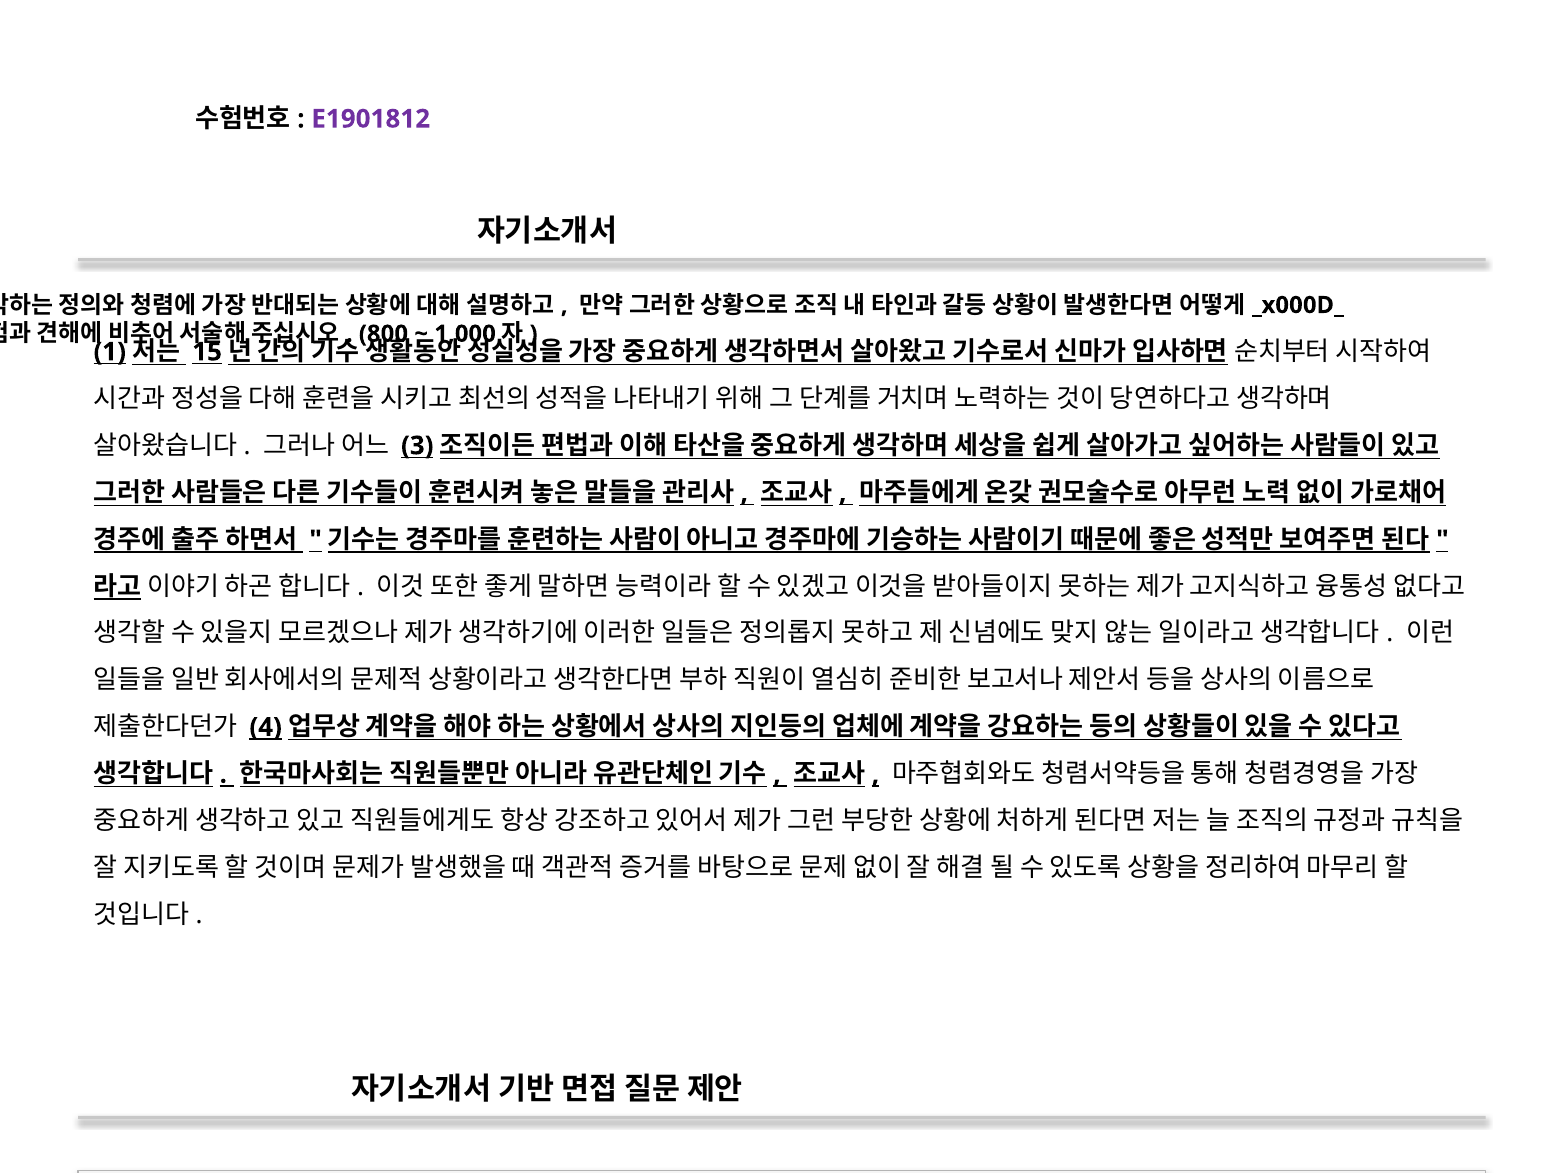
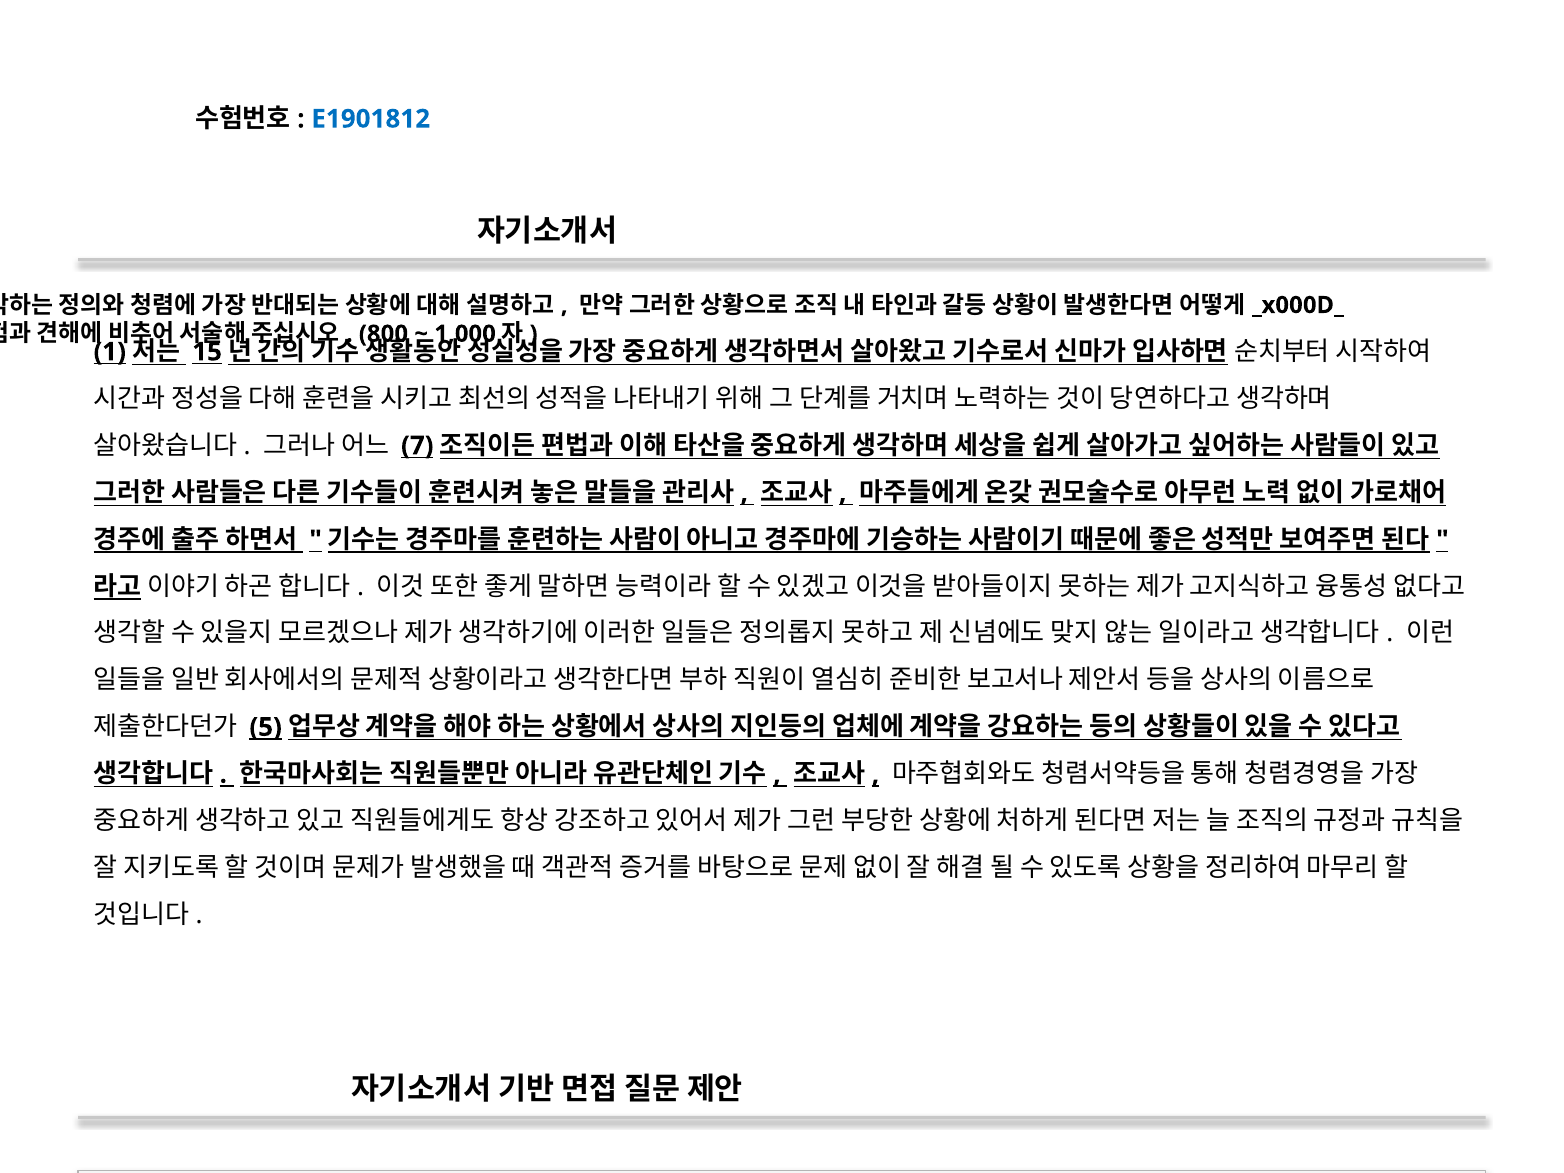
E1901812 colour: purple -> blue
3 at (417, 446): 3 -> 7
4: 4 -> 5
